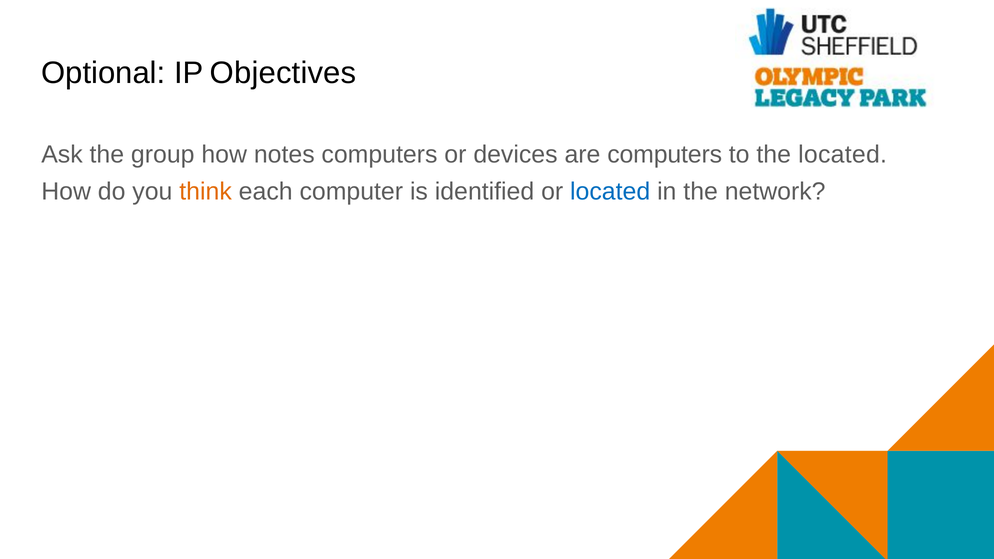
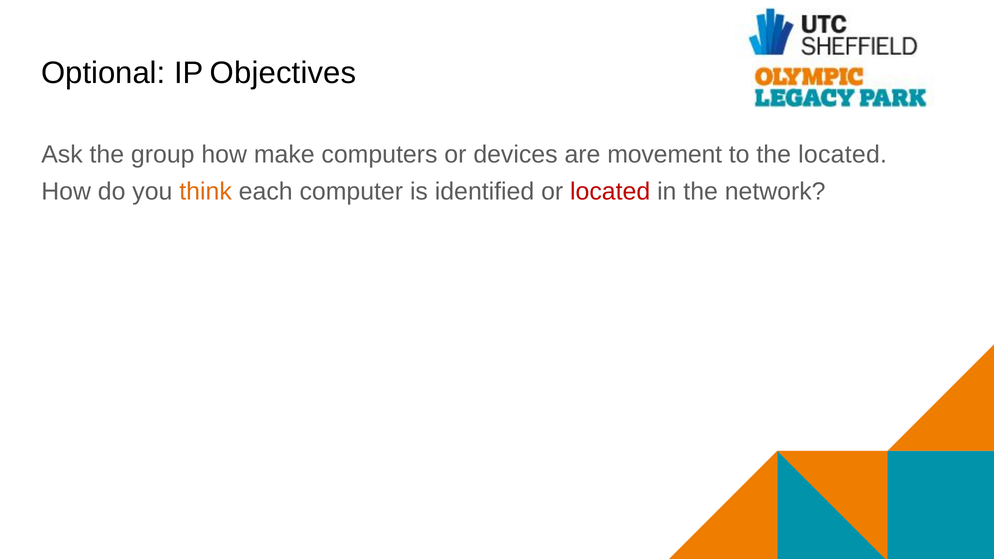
notes: notes -> make
are computers: computers -> movement
located at (610, 192) colour: blue -> red
